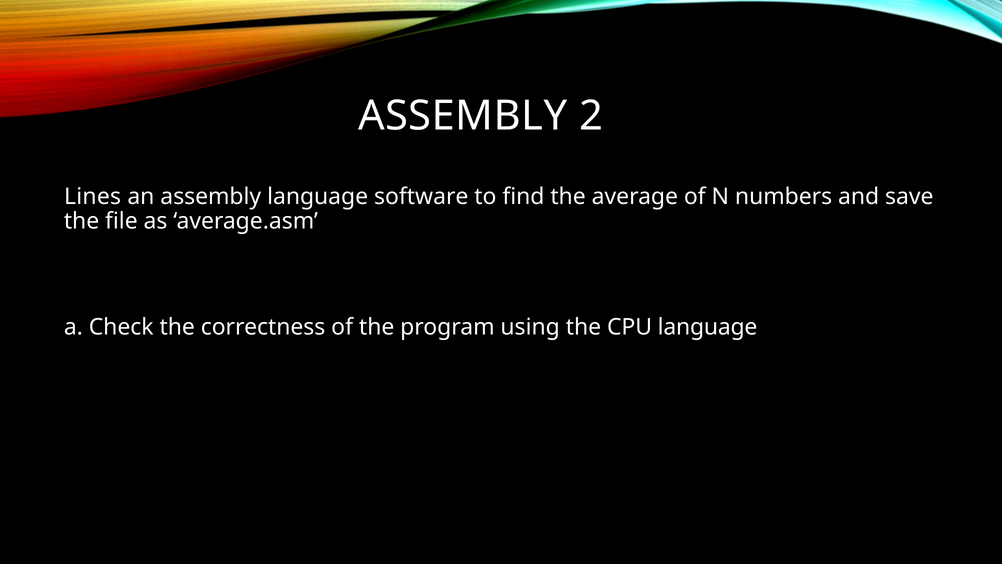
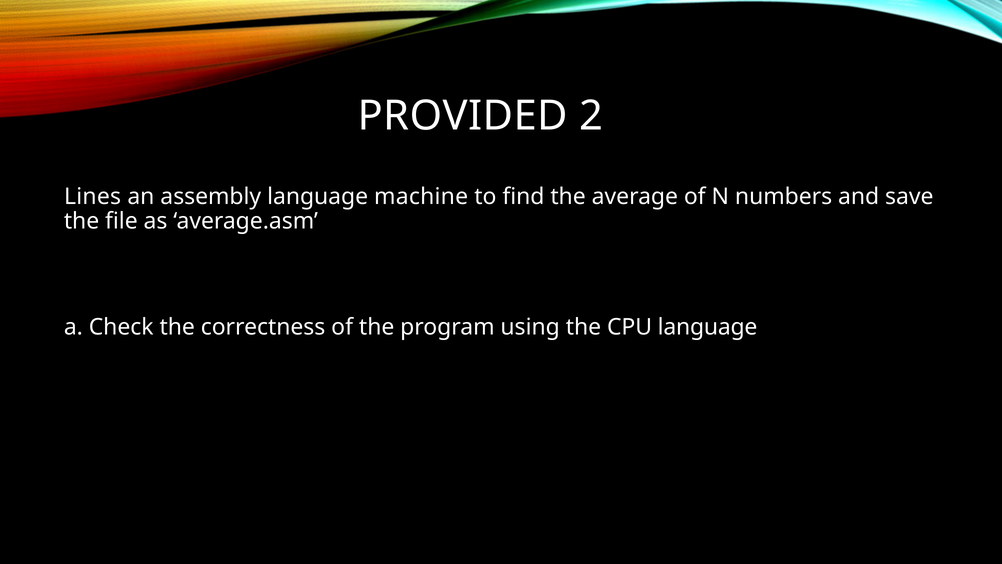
ASSEMBLY at (463, 116): ASSEMBLY -> PROVIDED
software: software -> machine
